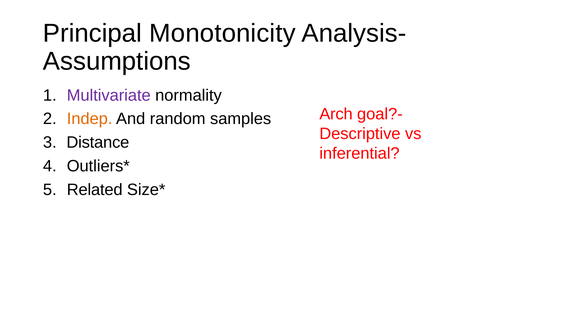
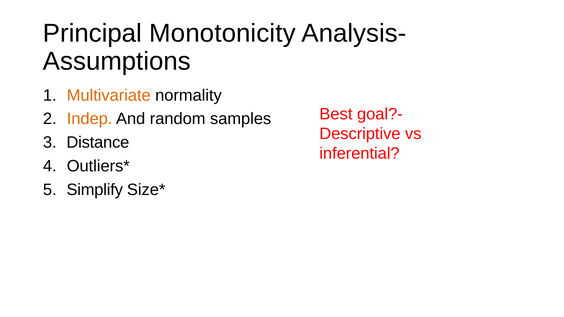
Multivariate colour: purple -> orange
Arch: Arch -> Best
Related: Related -> Simplify
